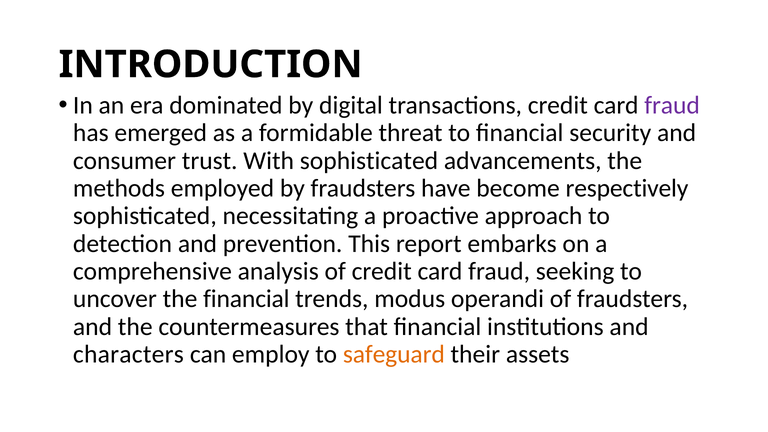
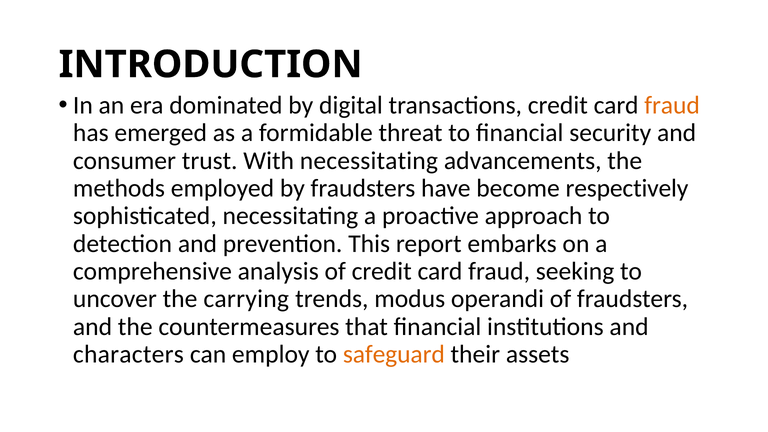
fraud at (672, 105) colour: purple -> orange
With sophisticated: sophisticated -> necessitating
the financial: financial -> carrying
